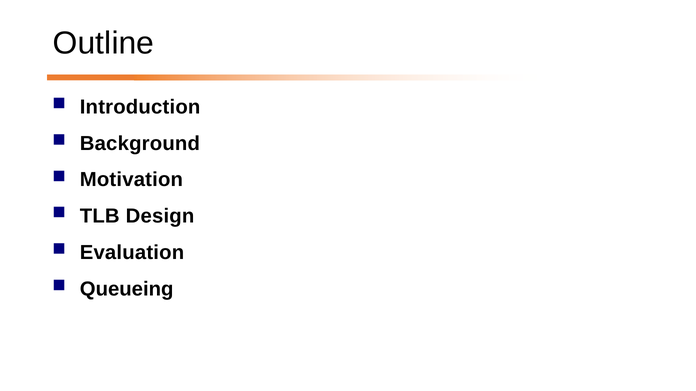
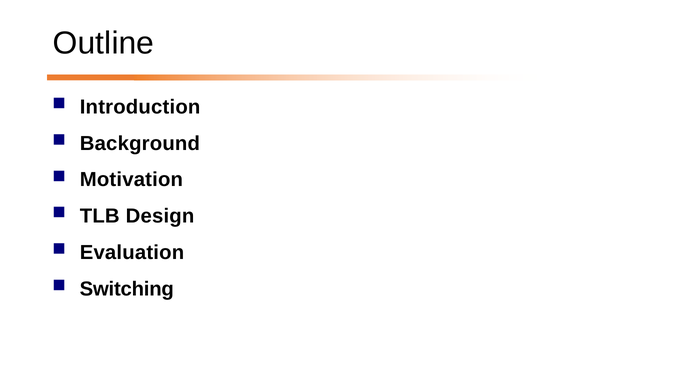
Queueing: Queueing -> Switching
